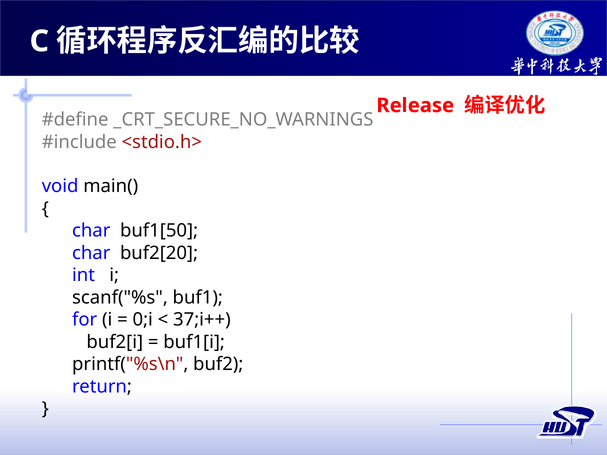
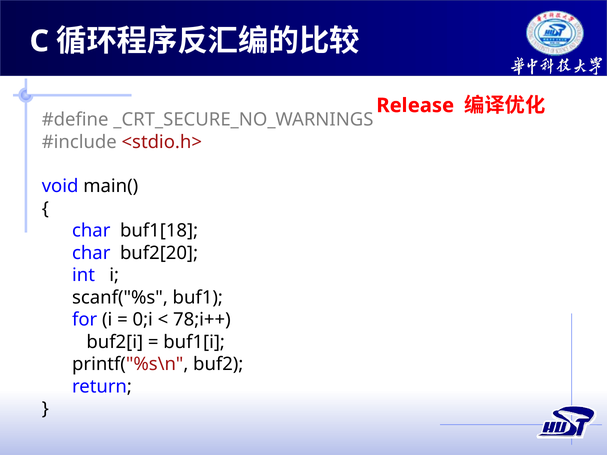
buf1[50: buf1[50 -> buf1[18
37;i++: 37;i++ -> 78;i++
